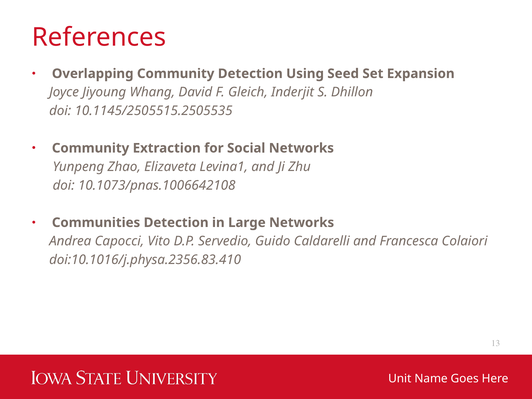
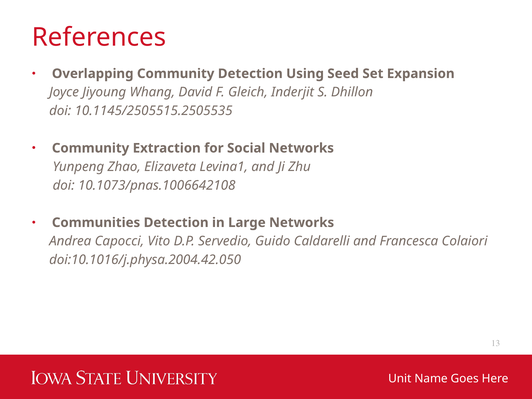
doi:10.1016/j.physa.2356.83.410: doi:10.1016/j.physa.2356.83.410 -> doi:10.1016/j.physa.2004.42.050
